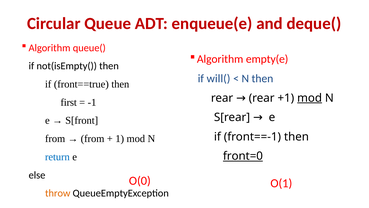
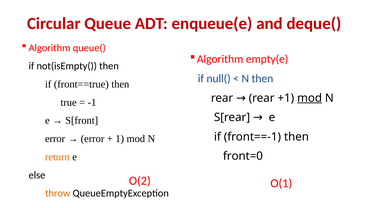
will(: will( -> null(
first: first -> true
from at (55, 138): from -> error
from at (93, 138): from -> error
return colour: blue -> orange
front=0 underline: present -> none
O(0: O(0 -> O(2
